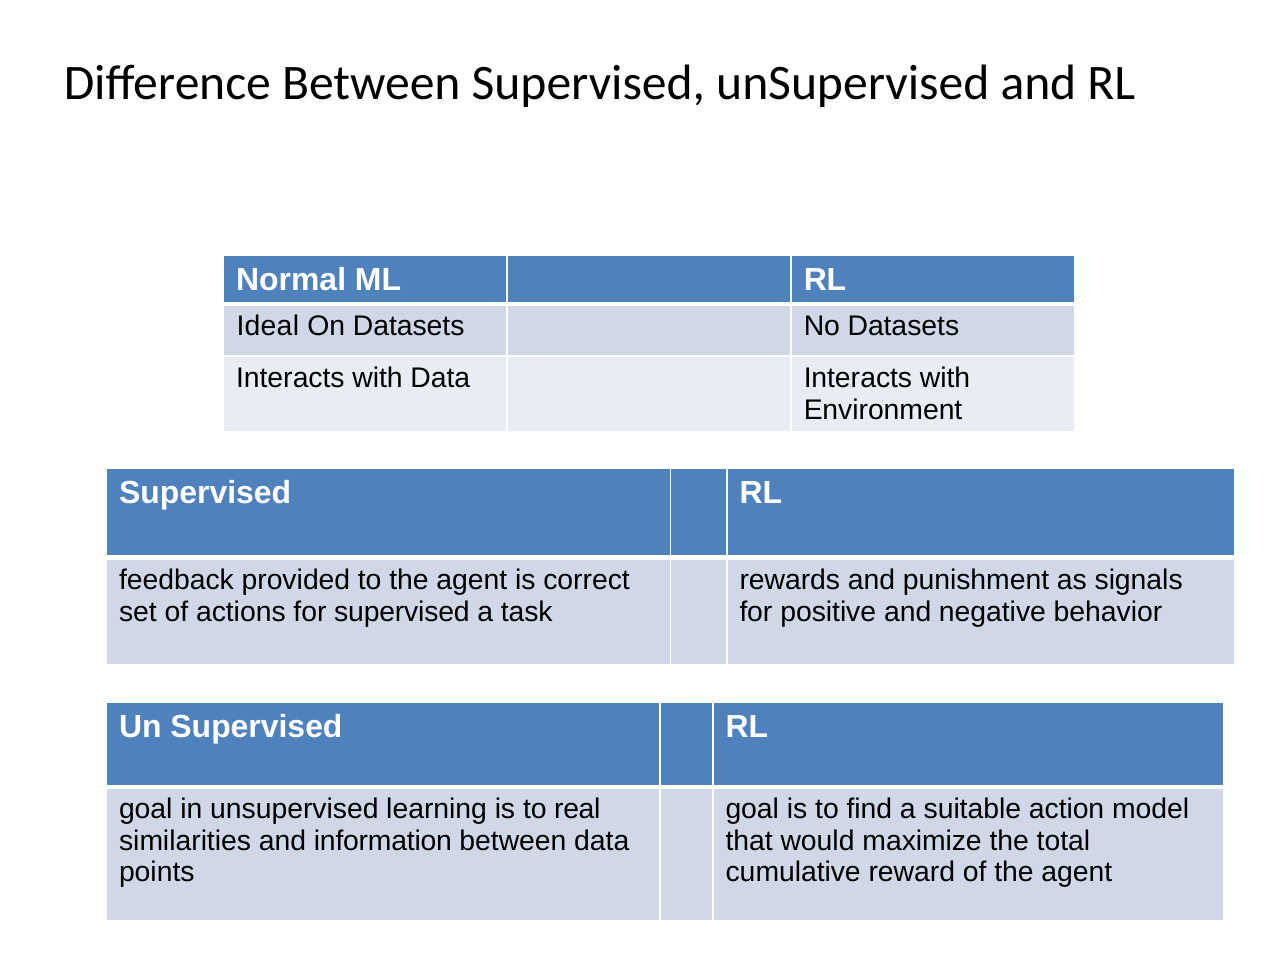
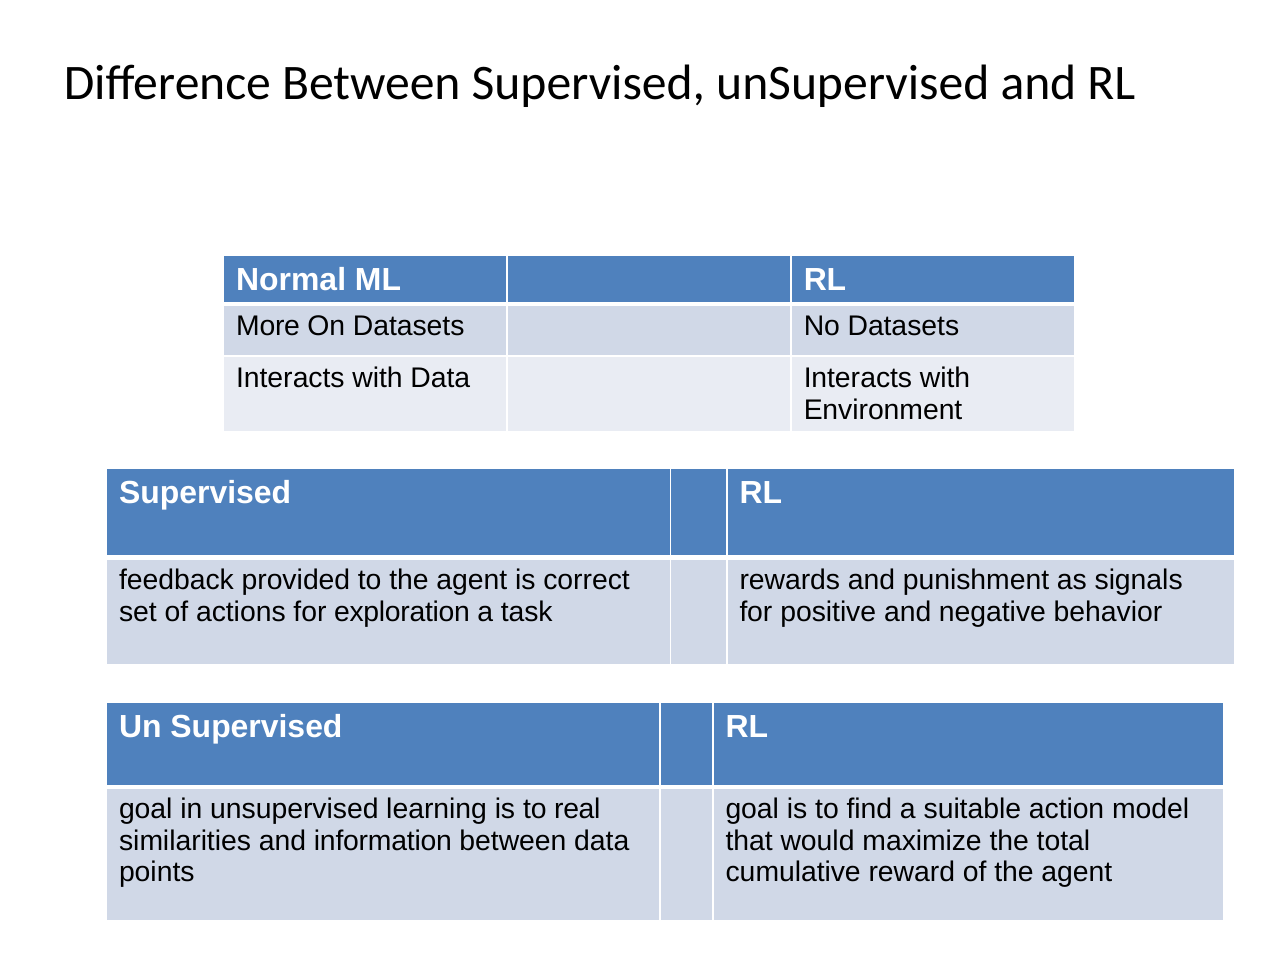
Ideal: Ideal -> More
for supervised: supervised -> exploration
